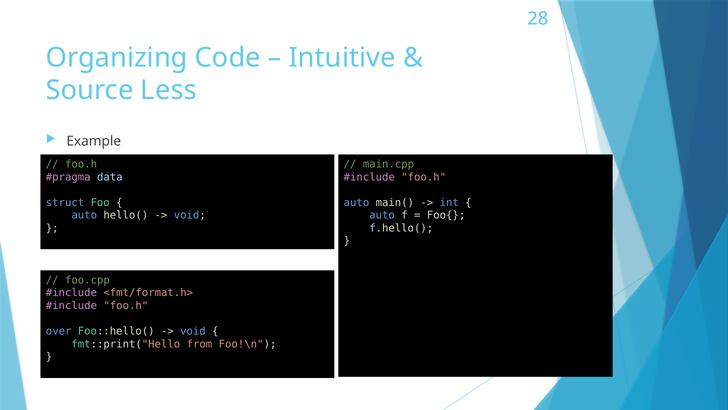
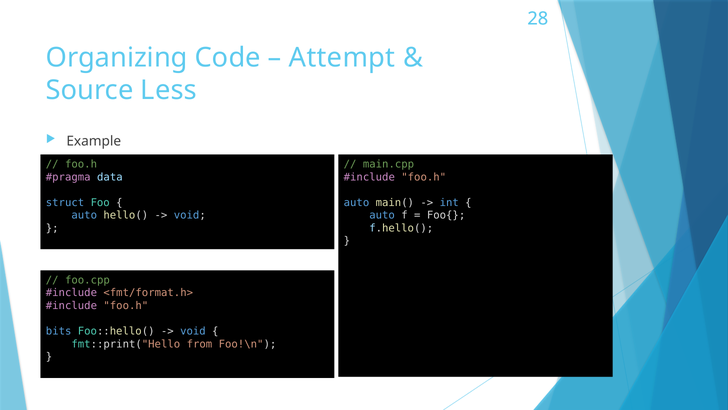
Intuitive: Intuitive -> Attempt
over: over -> bits
